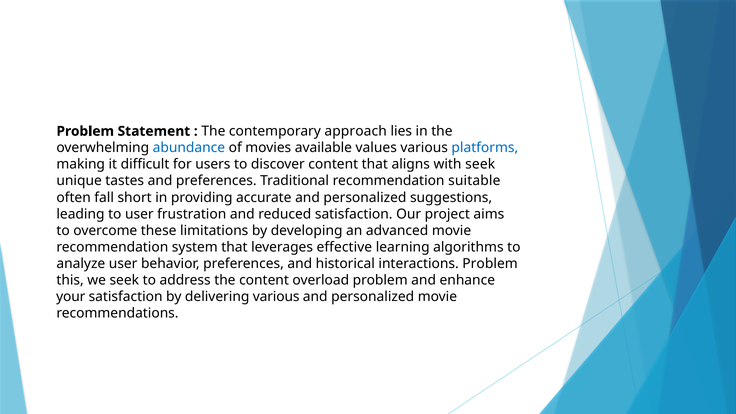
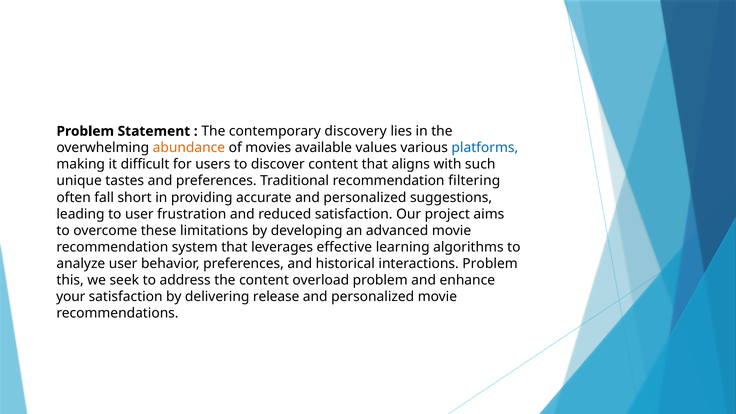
approach: approach -> discovery
abundance colour: blue -> orange
with seek: seek -> such
suitable: suitable -> filtering
delivering various: various -> release
